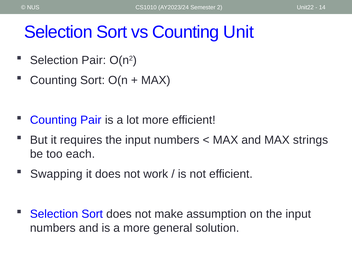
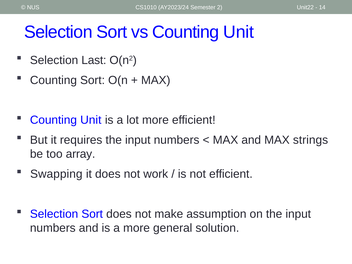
Selection Pair: Pair -> Last
Pair at (91, 120): Pair -> Unit
each: each -> array
